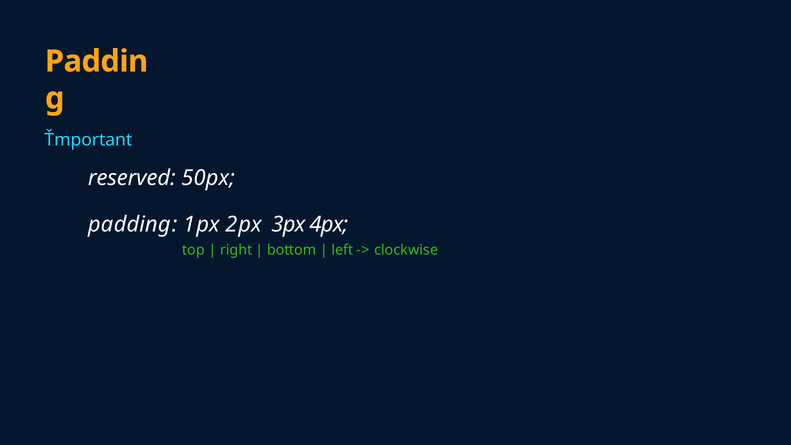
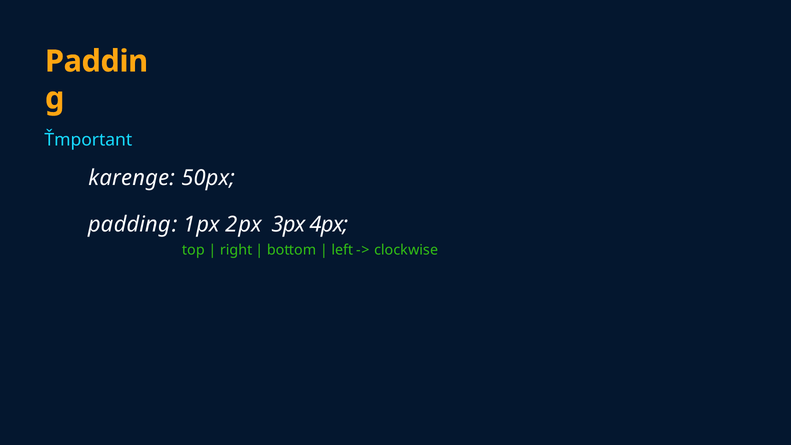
reserved: reserved -> karenge
